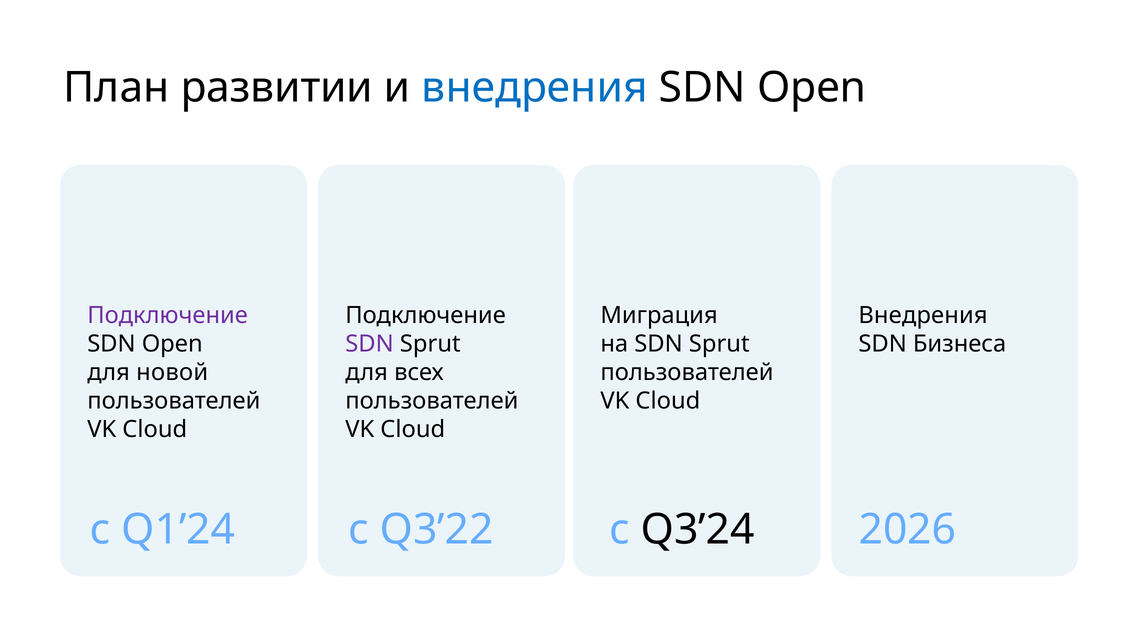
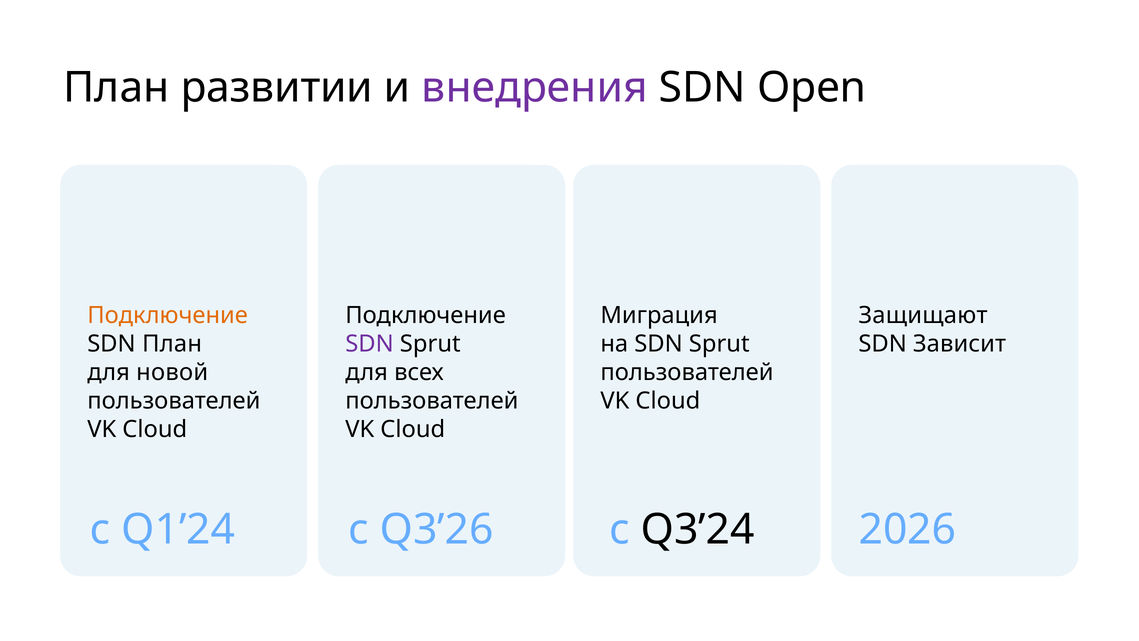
внедрения at (535, 87) colour: blue -> purple
Подключение at (168, 315) colour: purple -> orange
Внедрения at (923, 315): Внедрения -> Защищают
Open at (172, 344): Open -> План
Бизнеса: Бизнеса -> Зависит
Q3’22: Q3’22 -> Q3’26
